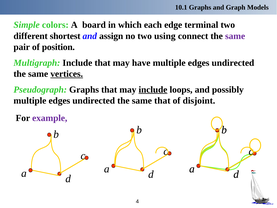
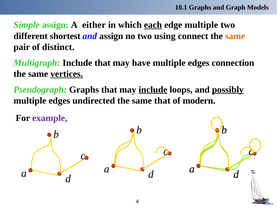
Simple colors: colors -> assign
board: board -> either
each underline: none -> present
edge terminal: terminal -> multiple
same at (235, 36) colour: purple -> orange
position: position -> distinct
have multiple edges undirected: undirected -> connection
possibly underline: none -> present
disjoint: disjoint -> modern
